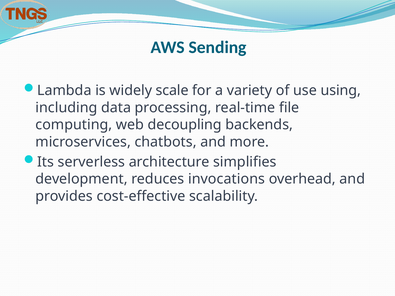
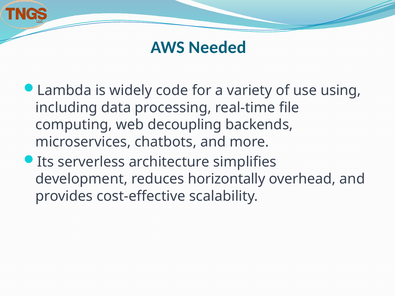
Sending: Sending -> Needed
scale: scale -> code
invocations: invocations -> horizontally
